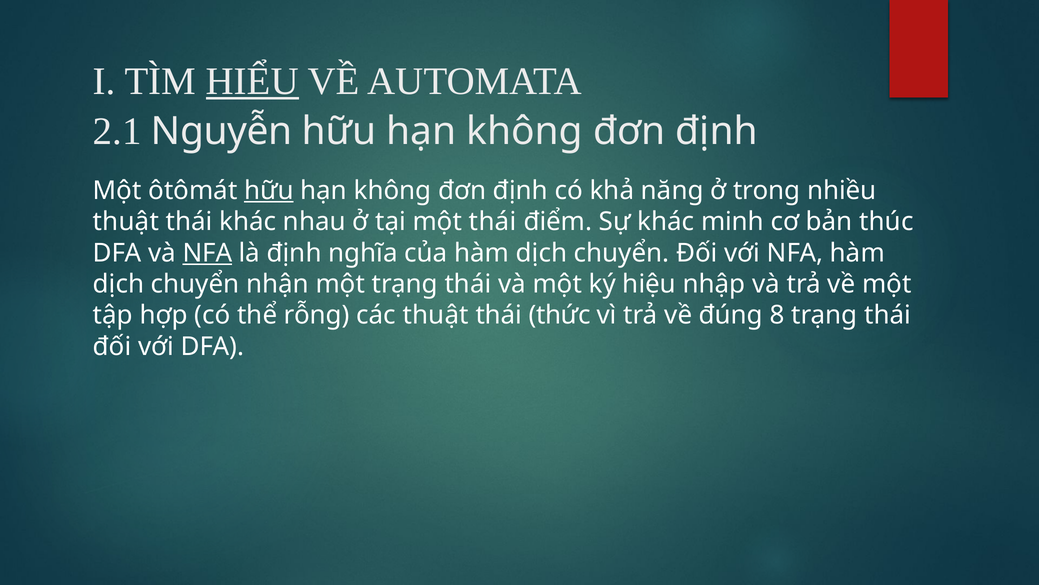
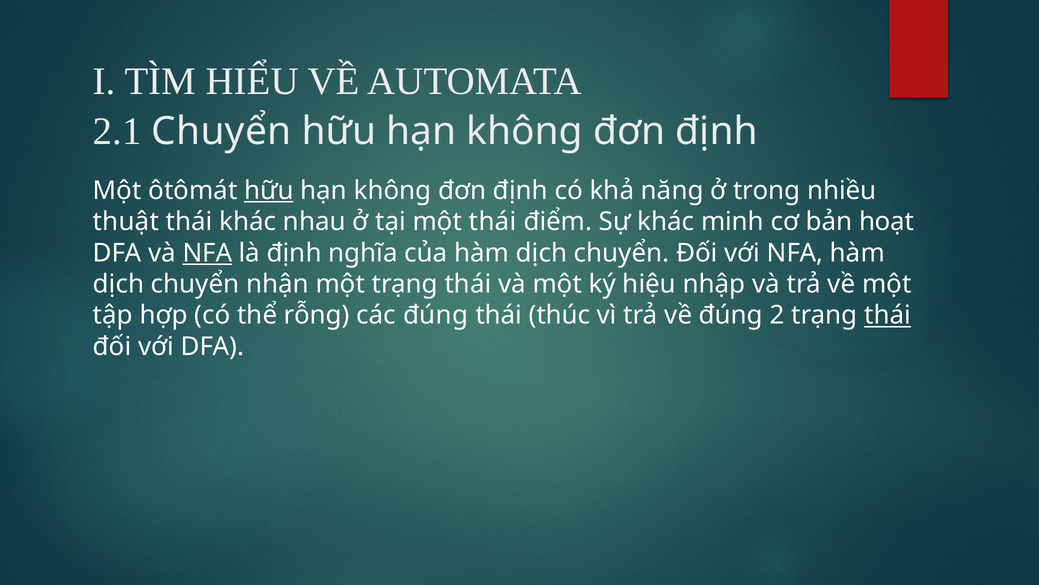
HIỂU underline: present -> none
2.1 Nguyễn: Nguyễn -> Chuyển
thúc: thúc -> hoạt
các thuật: thuật -> đúng
thức: thức -> thúc
8: 8 -> 2
thái at (888, 315) underline: none -> present
